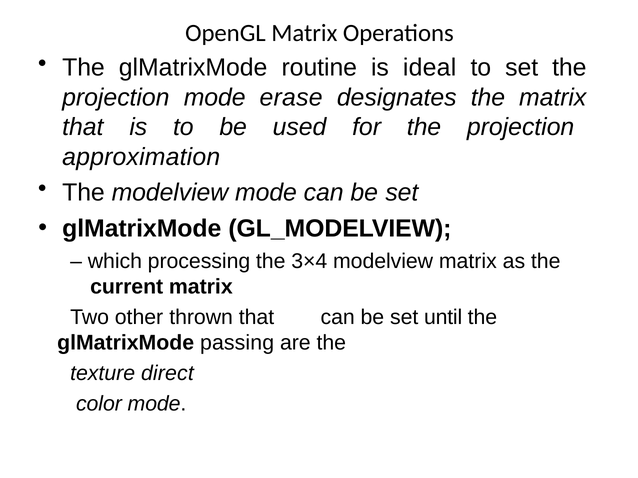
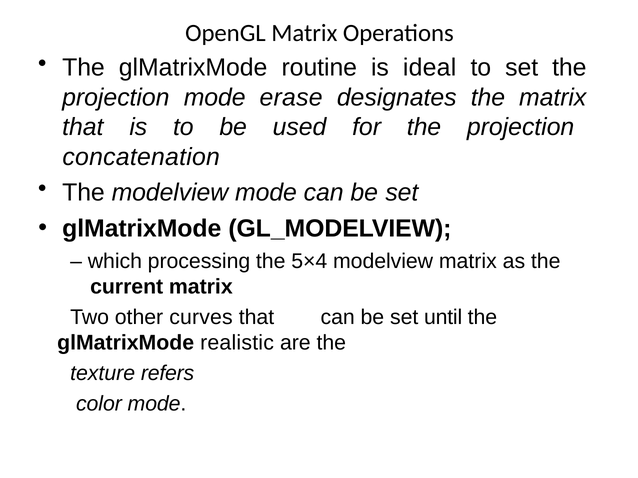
approximation: approximation -> concatenation
3×4: 3×4 -> 5×4
thrown: thrown -> curves
passing: passing -> realistic
direct: direct -> refers
